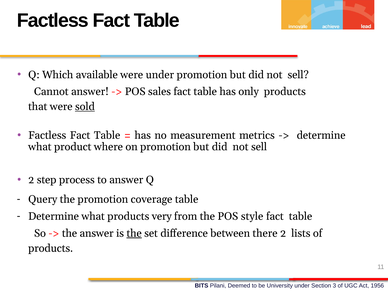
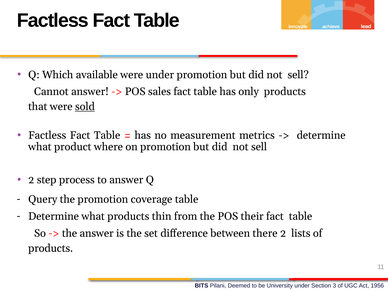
very: very -> thin
style: style -> their
the at (134, 233) underline: present -> none
